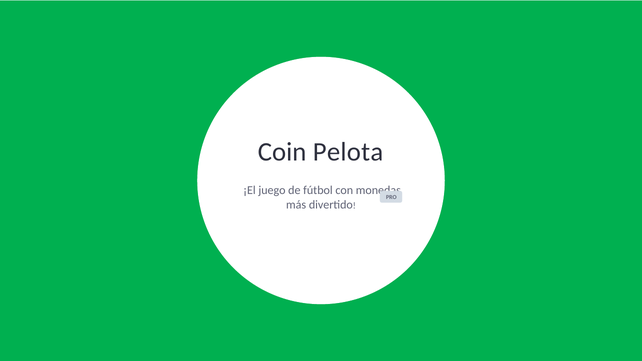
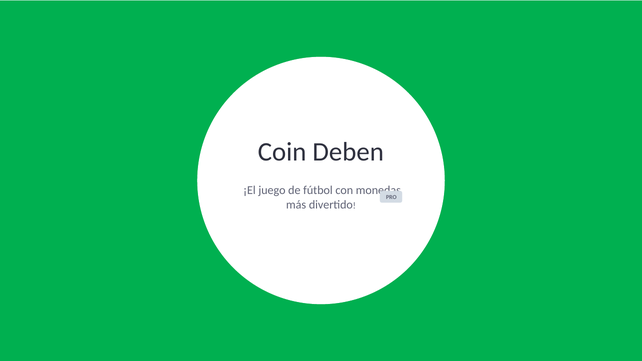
Pelota: Pelota -> Deben
